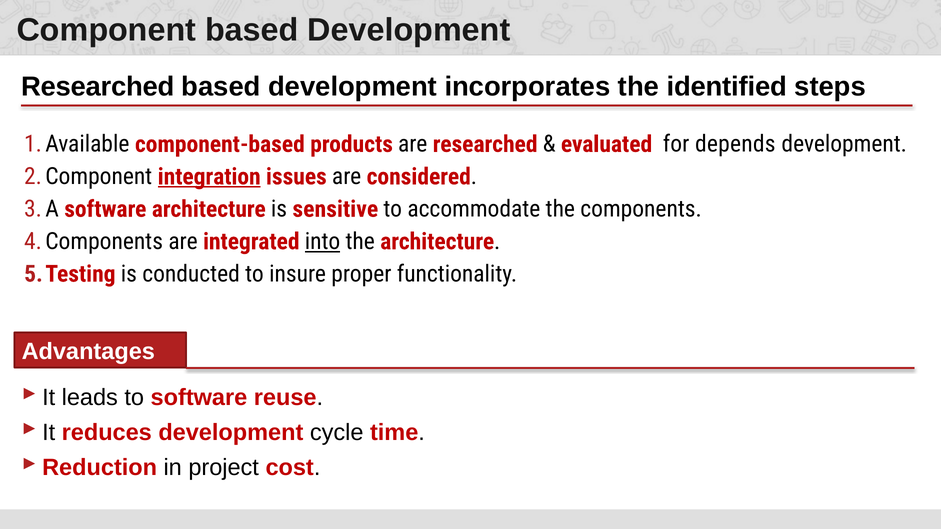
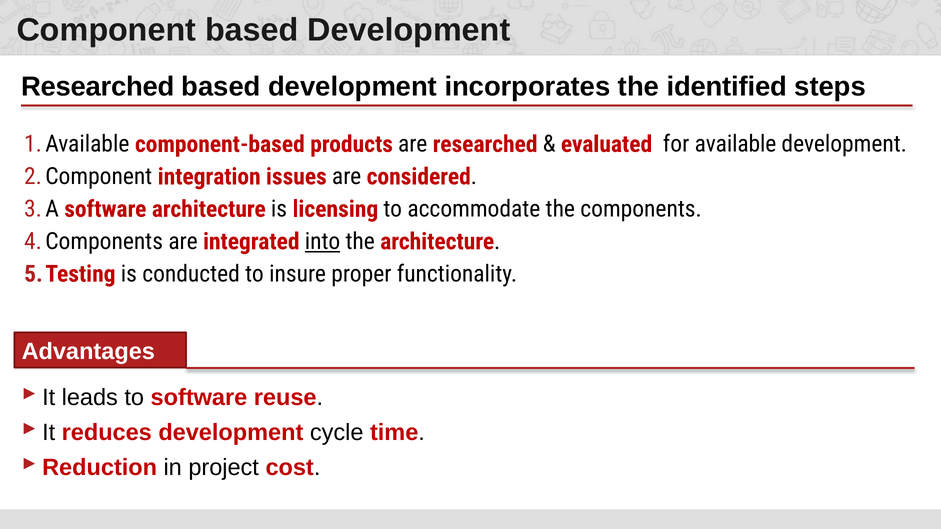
depends: depends -> available
integration underline: present -> none
sensitive: sensitive -> licensing
